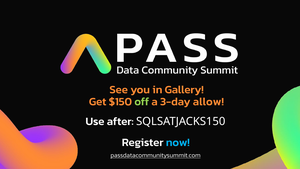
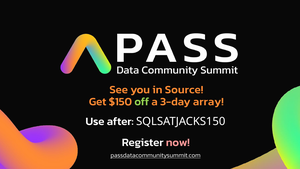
Gallery: Gallery -> Source
allow: allow -> array
now colour: light blue -> pink
